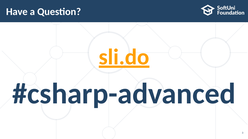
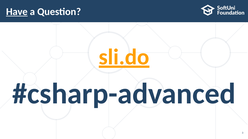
Have underline: none -> present
